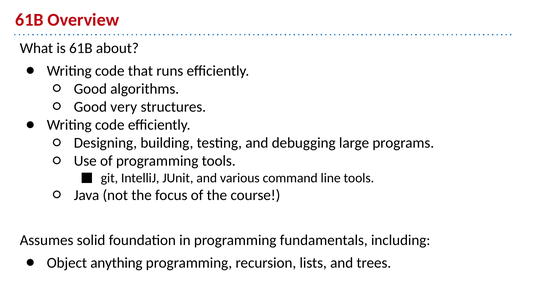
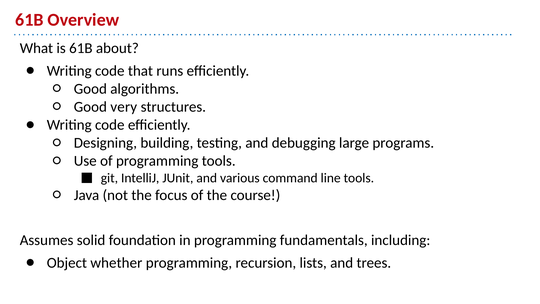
anything: anything -> whether
